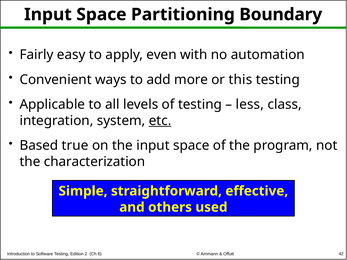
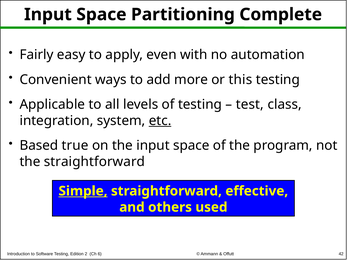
Boundary: Boundary -> Complete
less: less -> test
the characterization: characterization -> straightforward
Simple underline: none -> present
